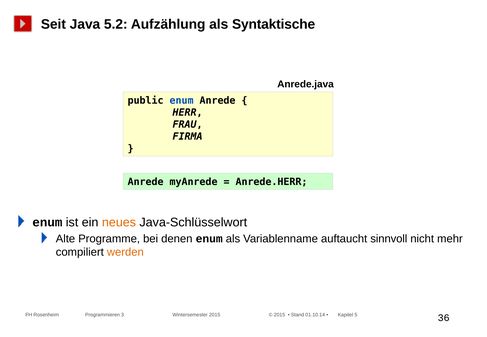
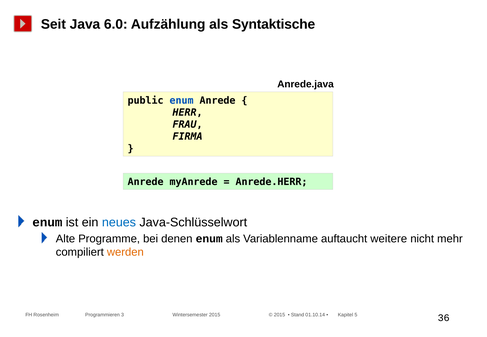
5.2: 5.2 -> 6.0
neues colour: orange -> blue
sinnvoll: sinnvoll -> weitere
